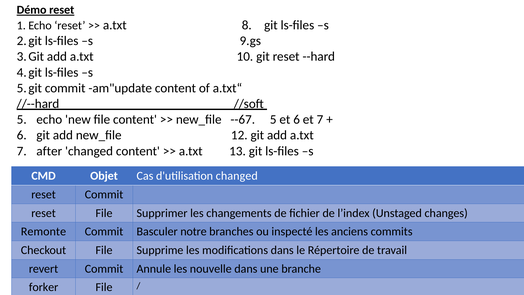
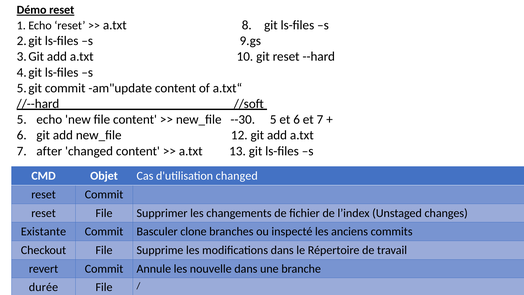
--67: --67 -> --30
Remonte: Remonte -> Existante
notre: notre -> clone
forker: forker -> durée
